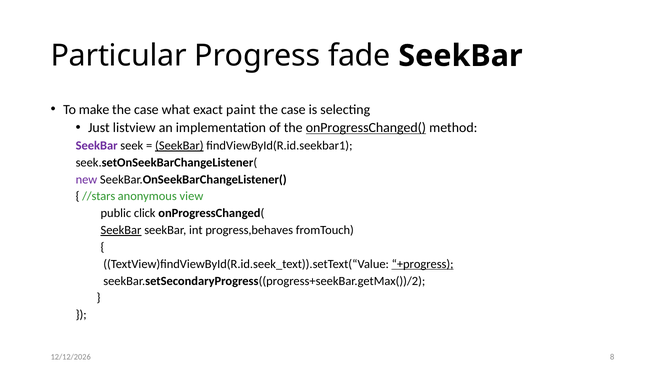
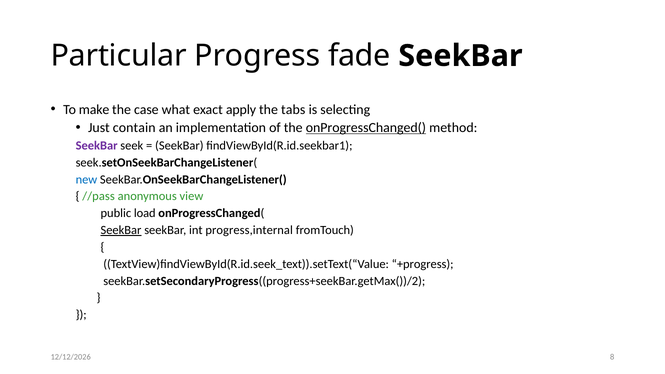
paint: paint -> apply
case at (293, 109): case -> tabs
listview: listview -> contain
SeekBar at (179, 146) underline: present -> none
new colour: purple -> blue
//stars: //stars -> //pass
click: click -> load
progress,behaves: progress,behaves -> progress,internal
+progress underline: present -> none
